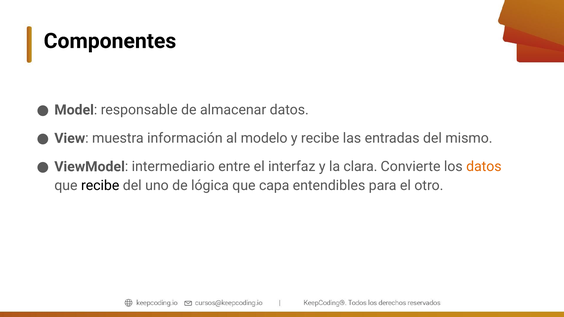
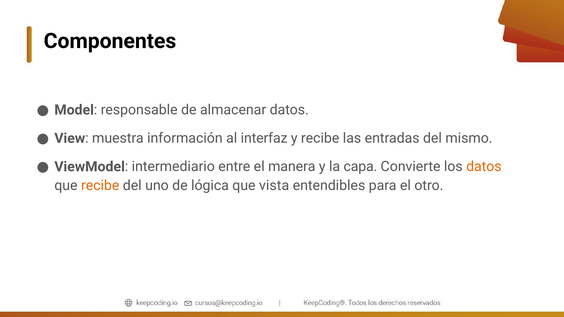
modelo: modelo -> interfaz
interfaz: interfaz -> manera
clara: clara -> capa
recibe at (100, 186) colour: black -> orange
capa: capa -> vista
